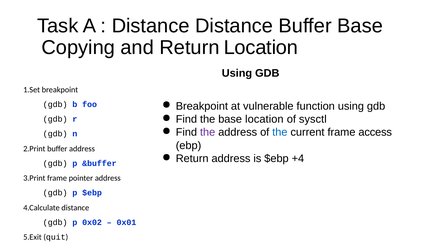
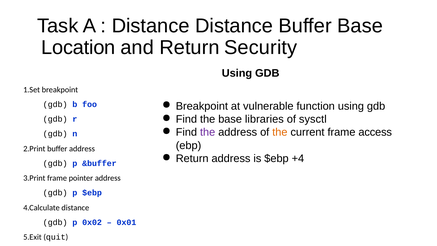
Copying: Copying -> Location
Return Location: Location -> Security
base location: location -> libraries
the at (280, 132) colour: blue -> orange
